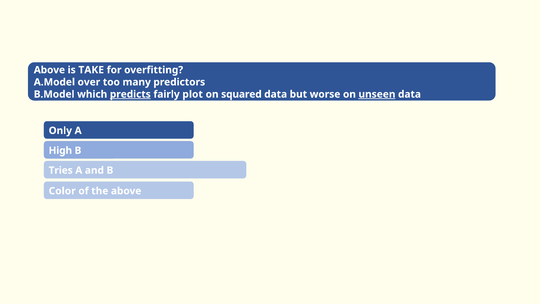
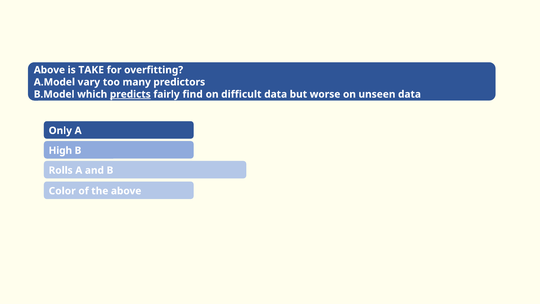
over: over -> vary
plot: plot -> find
squared: squared -> difficult
unseen underline: present -> none
Tries: Tries -> Rolls
